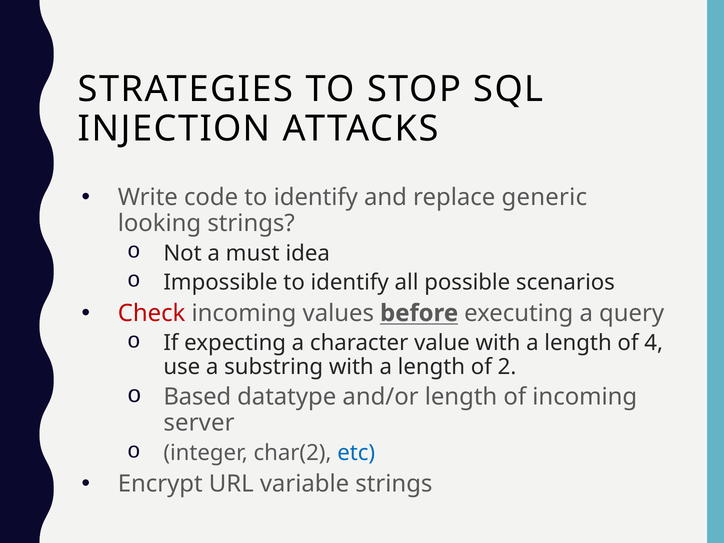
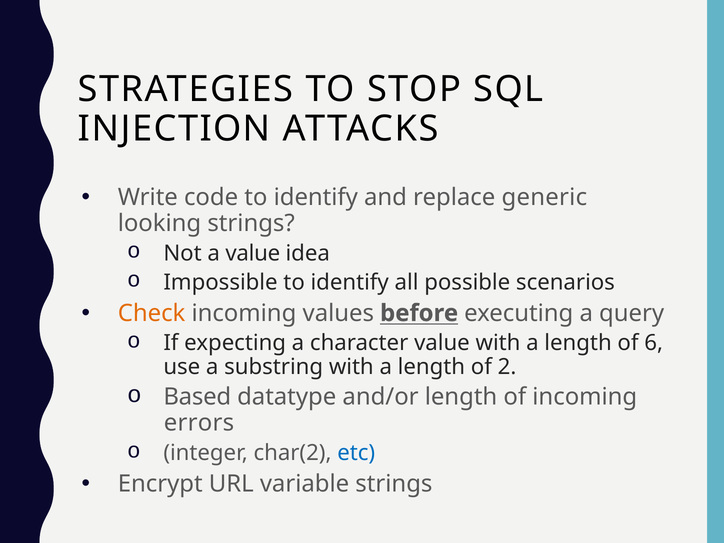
a must: must -> value
Check colour: red -> orange
4: 4 -> 6
server: server -> errors
